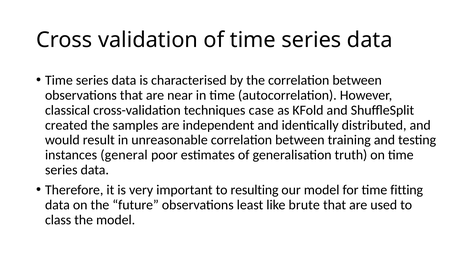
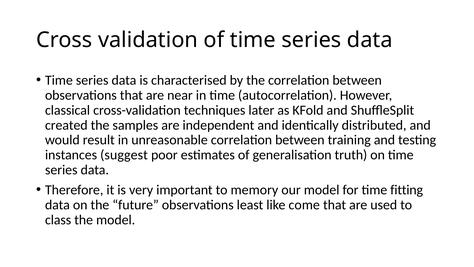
case: case -> later
general: general -> suggest
resulting: resulting -> memory
brute: brute -> come
